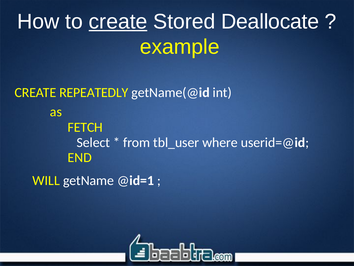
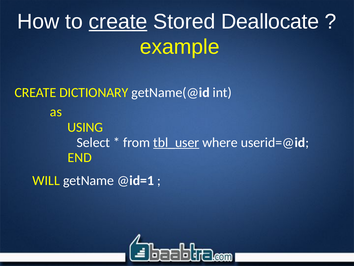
REPEATEDLY: REPEATEDLY -> DICTIONARY
FETCH: FETCH -> USING
tbl_user underline: none -> present
